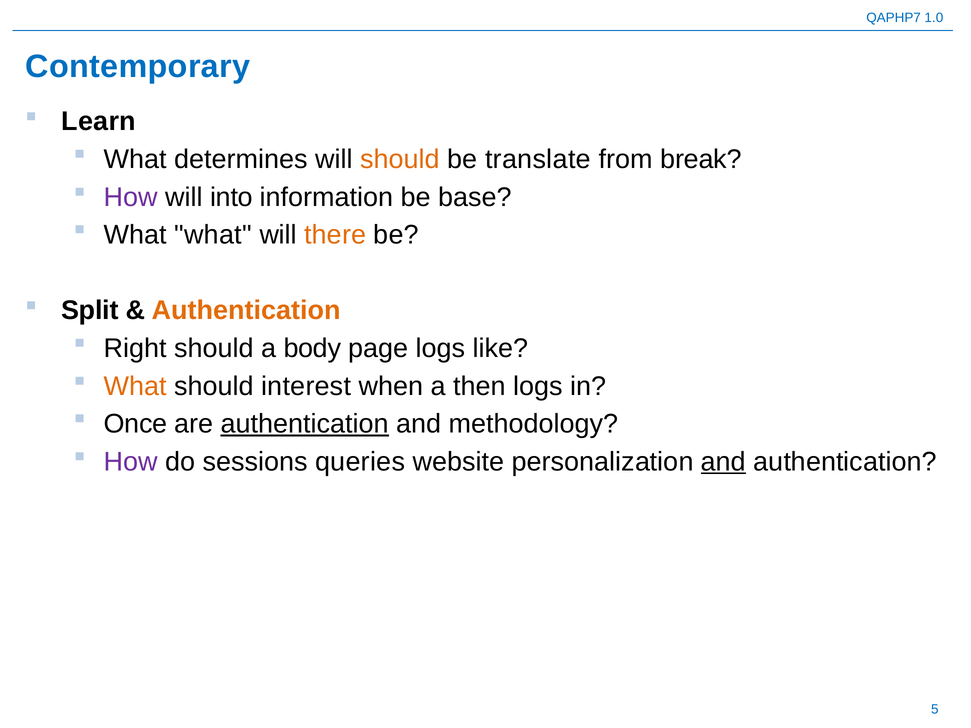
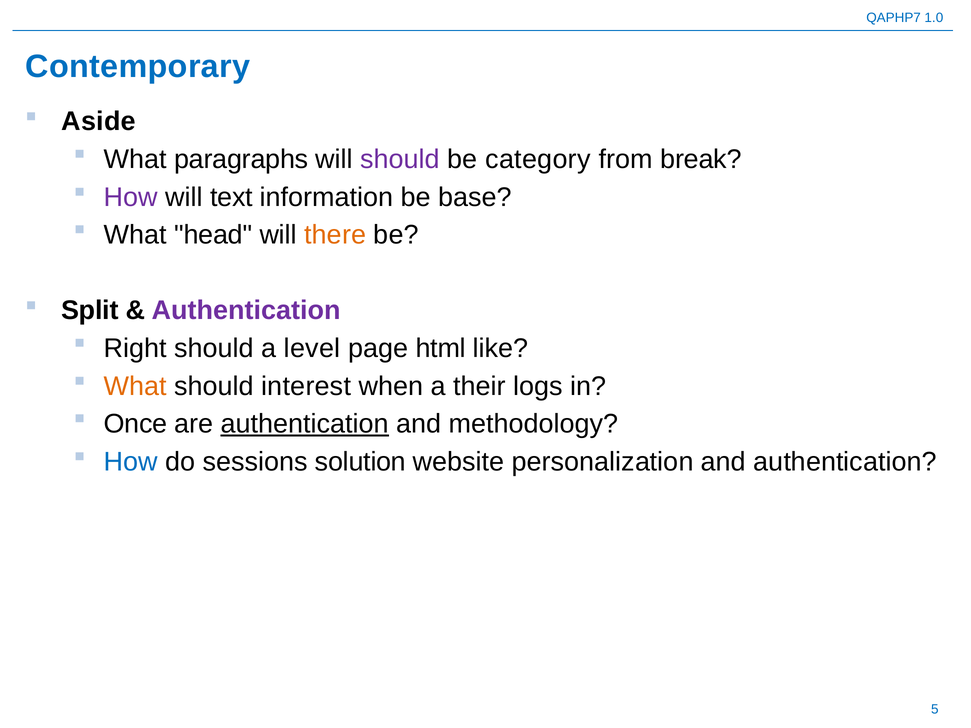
Learn: Learn -> Aside
determines: determines -> paragraphs
should at (400, 159) colour: orange -> purple
translate: translate -> category
into: into -> text
What what: what -> head
Authentication at (246, 311) colour: orange -> purple
body: body -> level
page logs: logs -> html
then: then -> their
How at (131, 462) colour: purple -> blue
queries: queries -> solution
and at (723, 462) underline: present -> none
